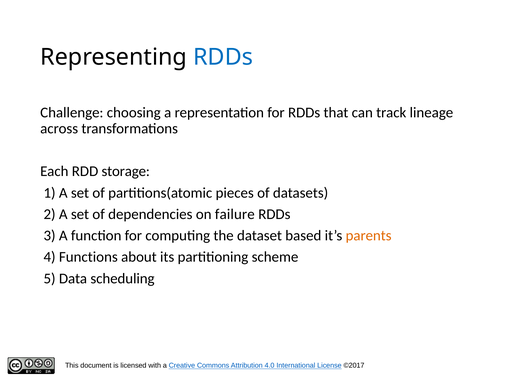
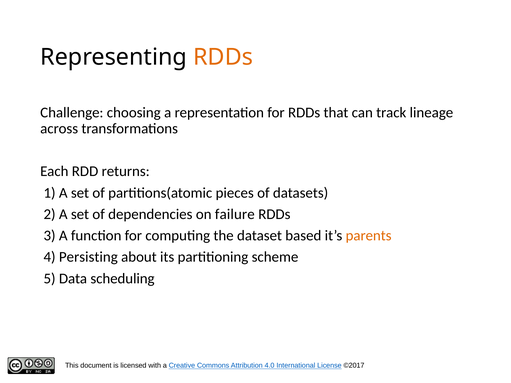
RDDs at (223, 57) colour: blue -> orange
storage: storage -> returns
Functions: Functions -> Persisting
